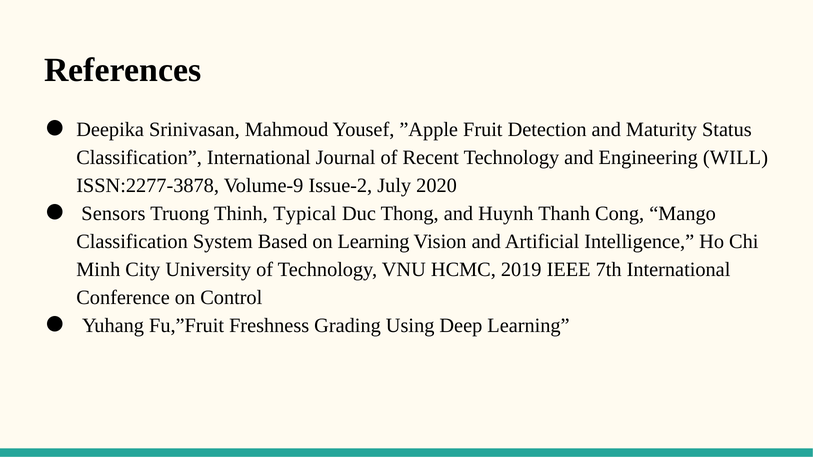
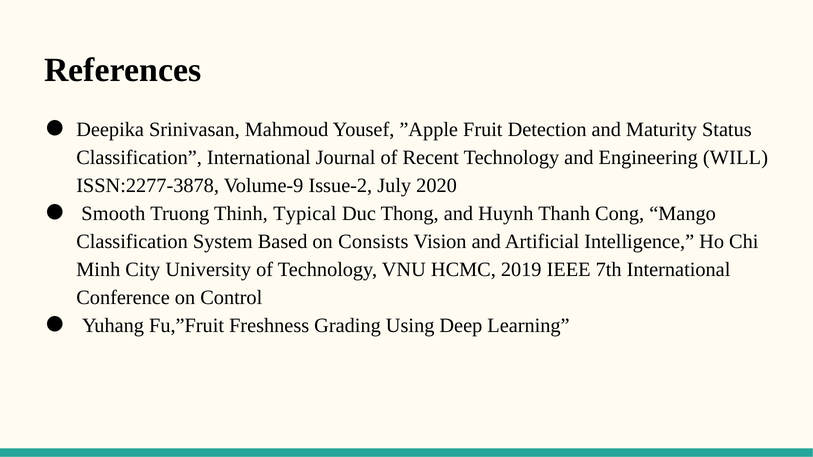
Sensors: Sensors -> Smooth
on Learning: Learning -> Consists
